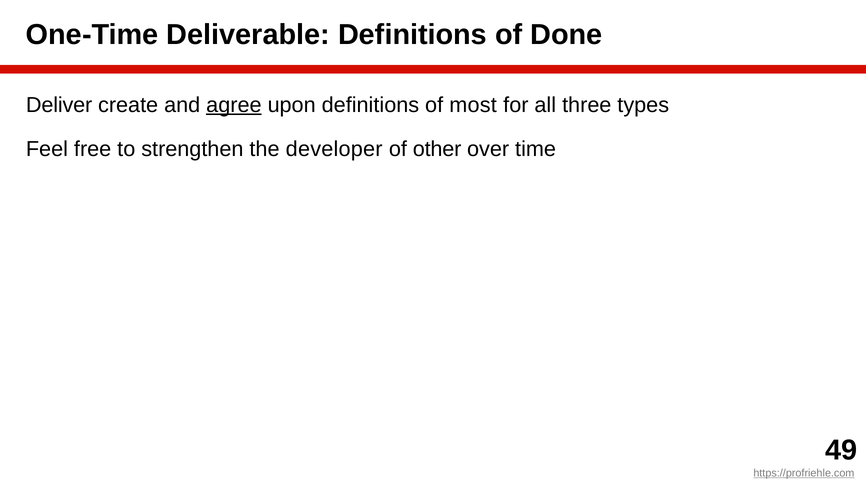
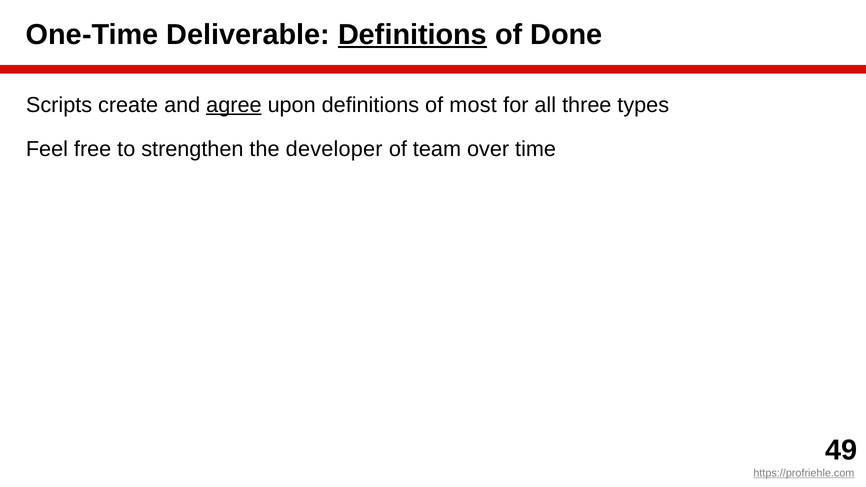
Definitions at (413, 34) underline: none -> present
Deliver: Deliver -> Scripts
other: other -> team
